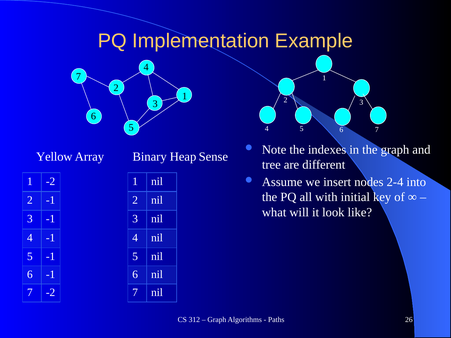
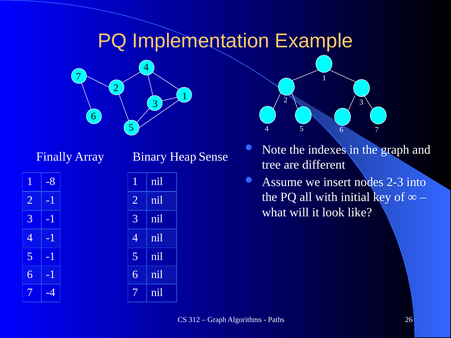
Yellow: Yellow -> Finally
1 -2: -2 -> -8
2-4: 2-4 -> 2-3
7 -2: -2 -> -4
